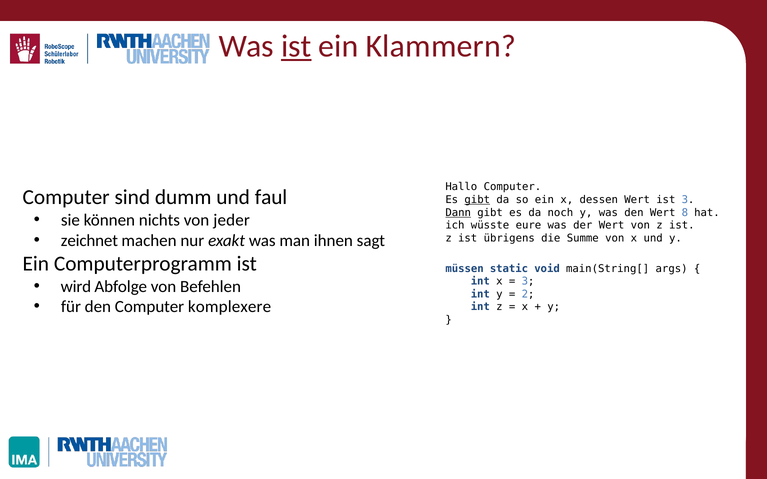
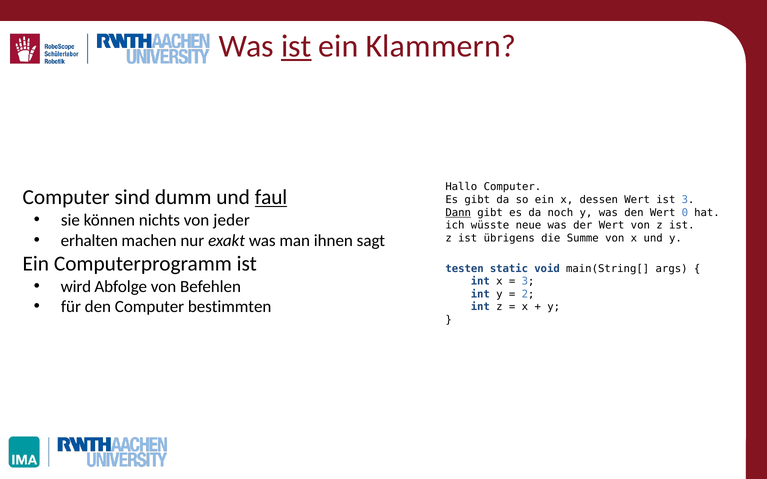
faul underline: none -> present
gibt at (477, 200) underline: present -> none
8: 8 -> 0
eure: eure -> neue
zeichnet: zeichnet -> erhalten
müssen: müssen -> testen
komplexere: komplexere -> bestimmten
